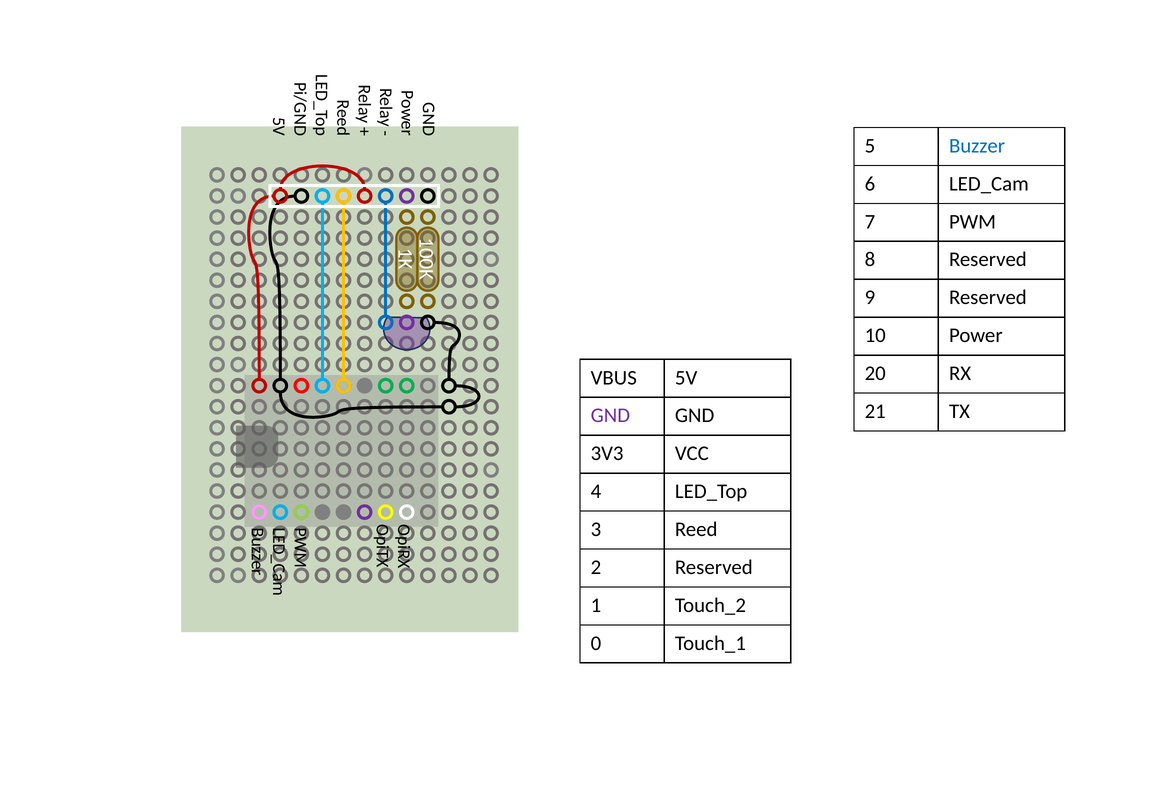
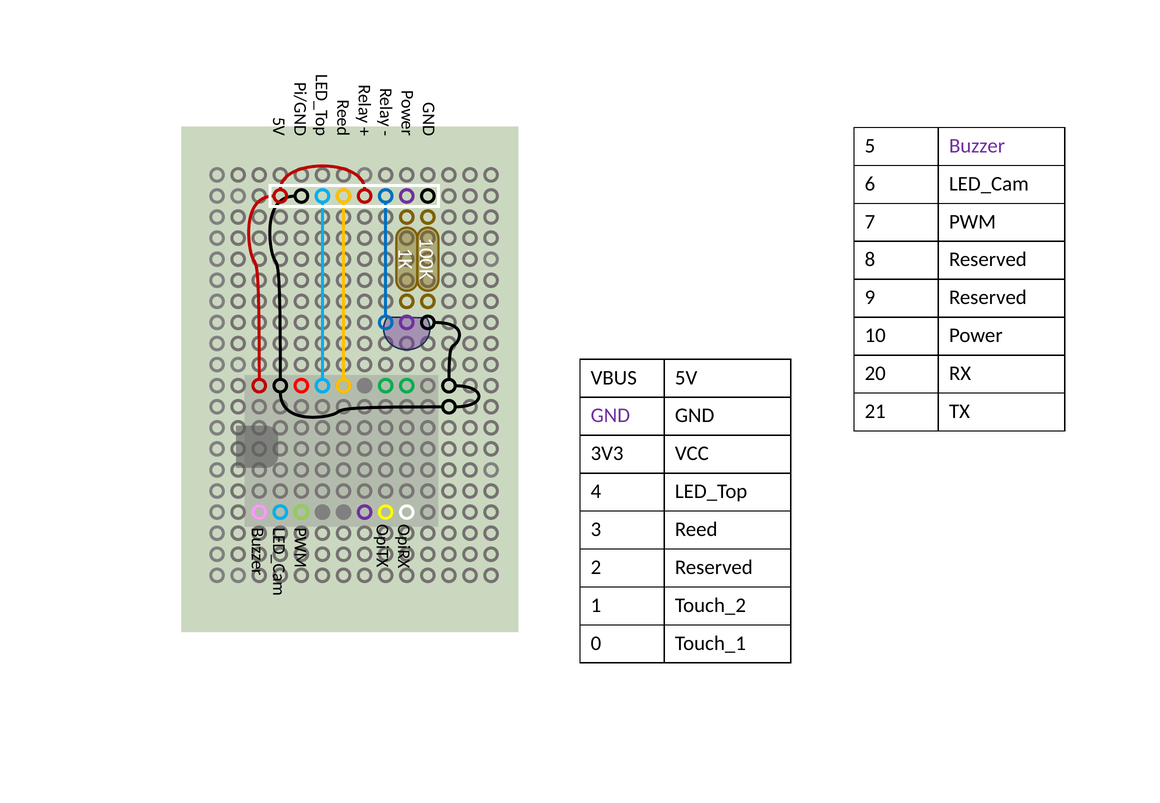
Buzzer colour: blue -> purple
